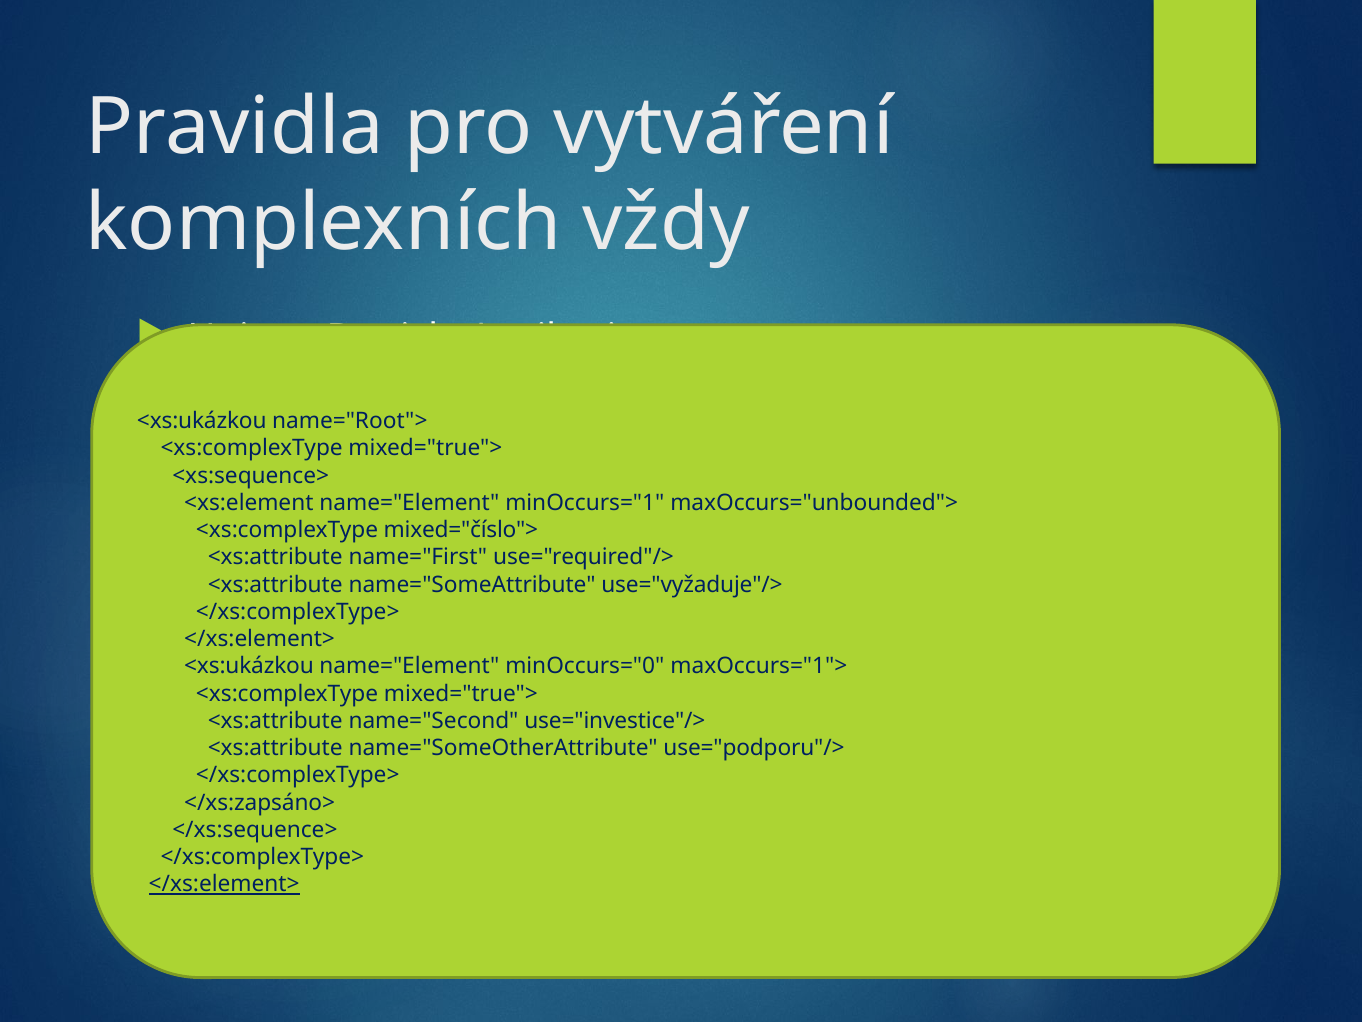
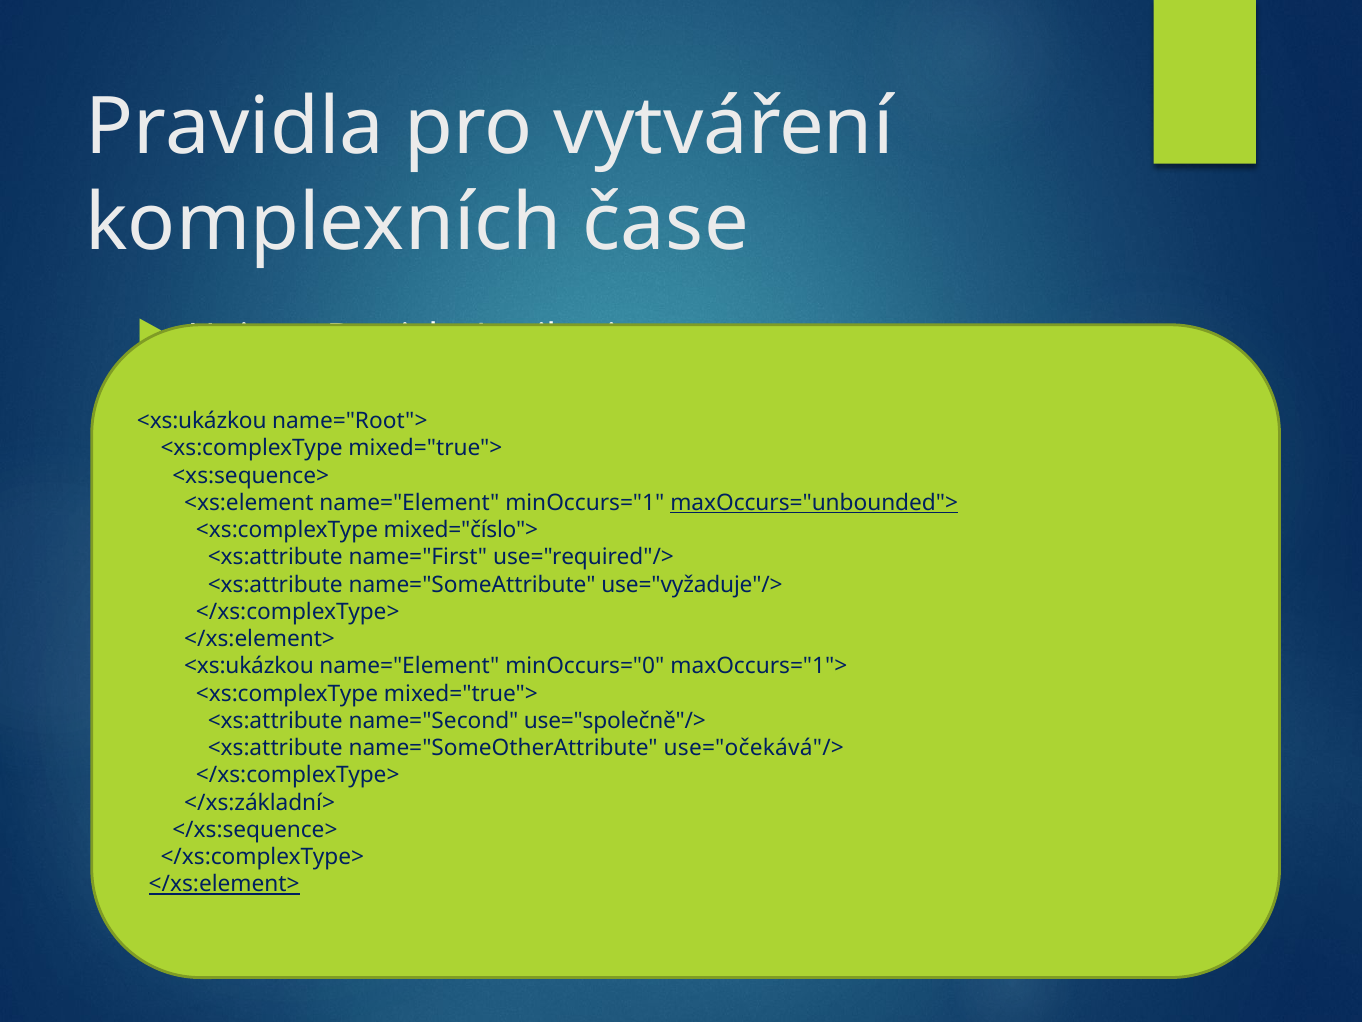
vždy: vždy -> čase
maxOccurs="unbounded"> underline: none -> present
use="investice"/>: use="investice"/> -> use="společně"/>
use="podporu"/>: use="podporu"/> -> use="očekává"/>
</xs:zapsáno>: </xs:zapsáno> -> </xs:základní>
